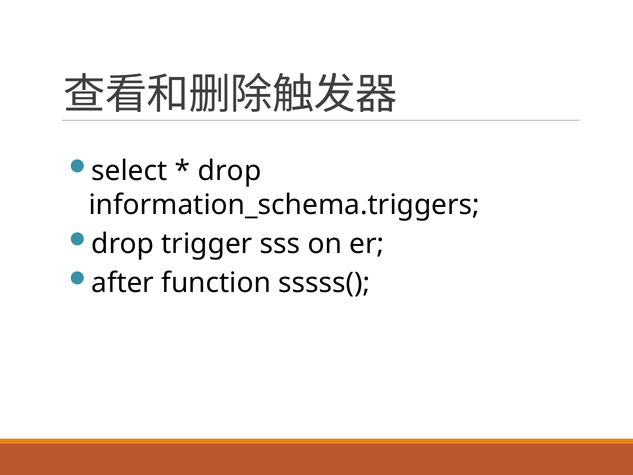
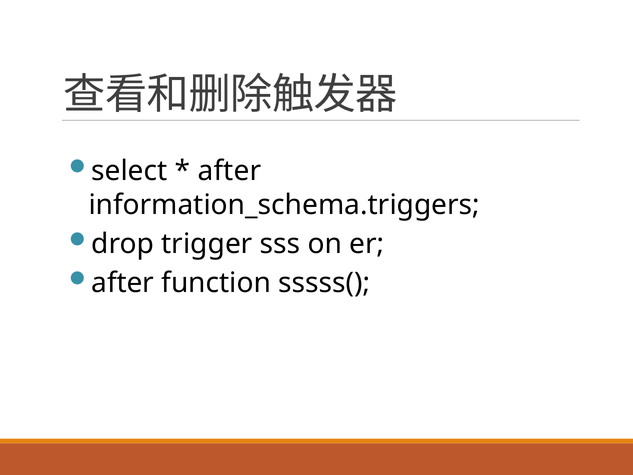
drop at (230, 171): drop -> after
